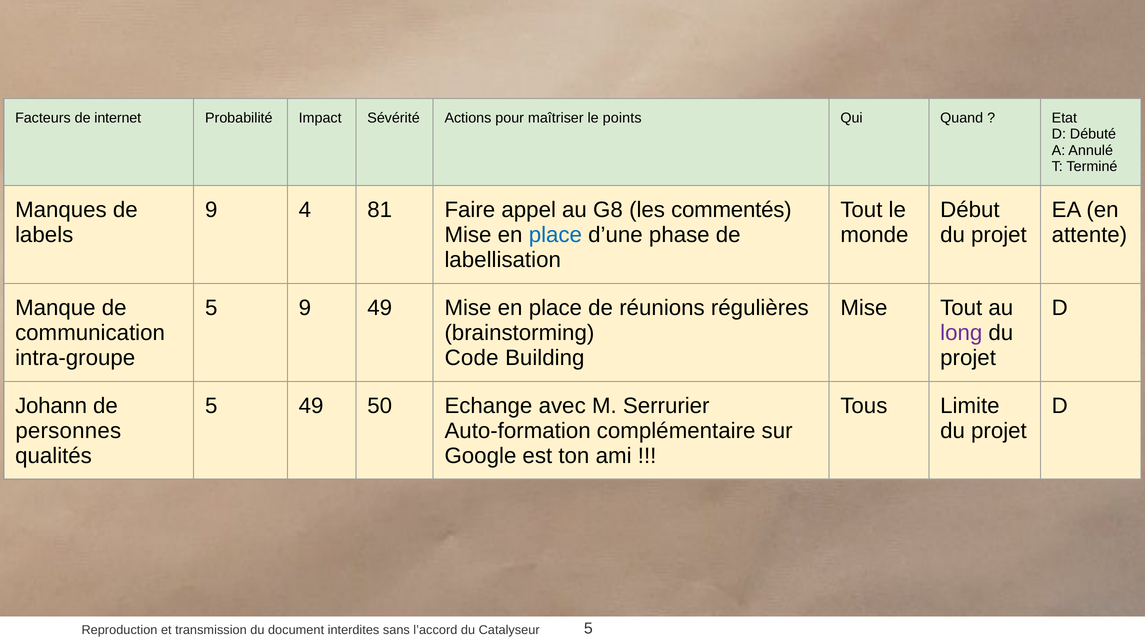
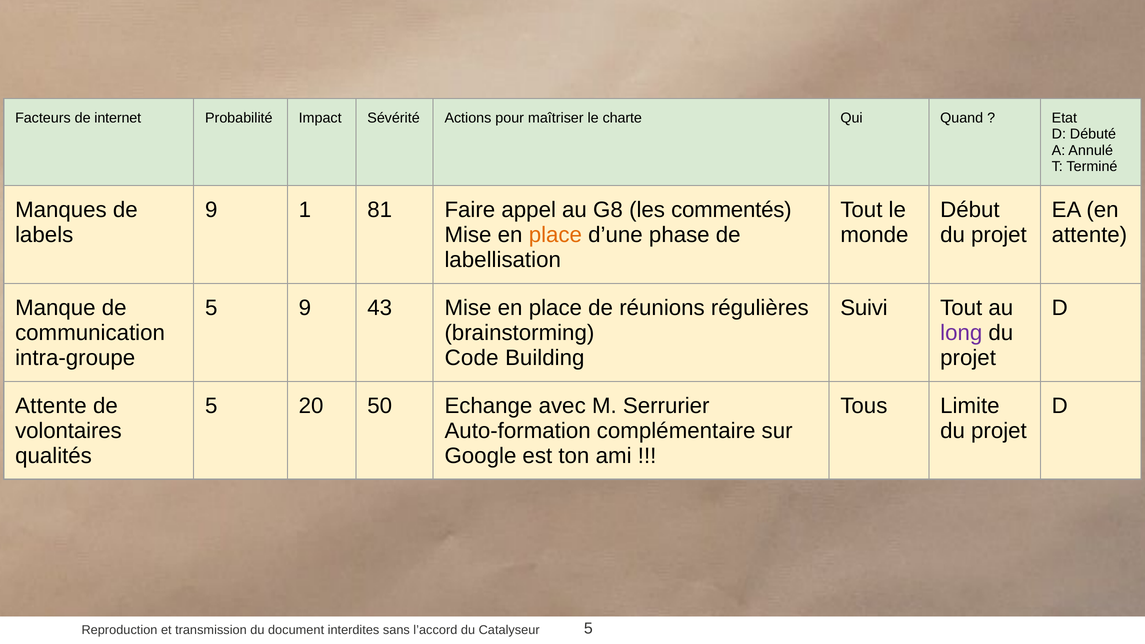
points: points -> charte
4: 4 -> 1
place at (555, 235) colour: blue -> orange
9 49: 49 -> 43
Mise at (864, 308): Mise -> Suivi
Johann at (51, 406): Johann -> Attente
5 49: 49 -> 20
personnes: personnes -> volontaires
